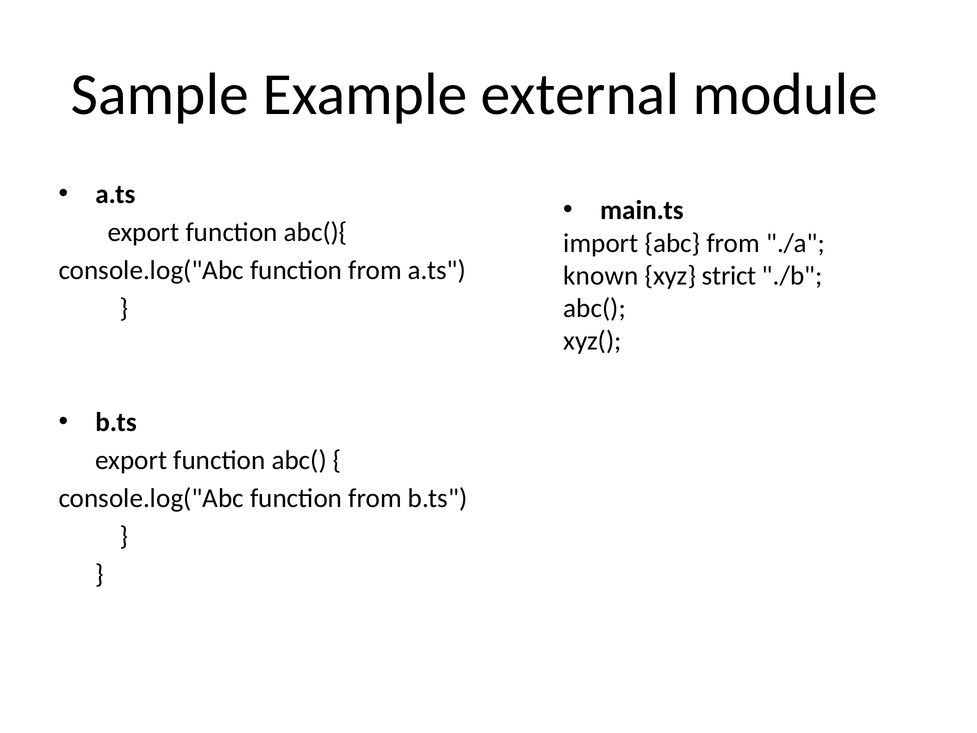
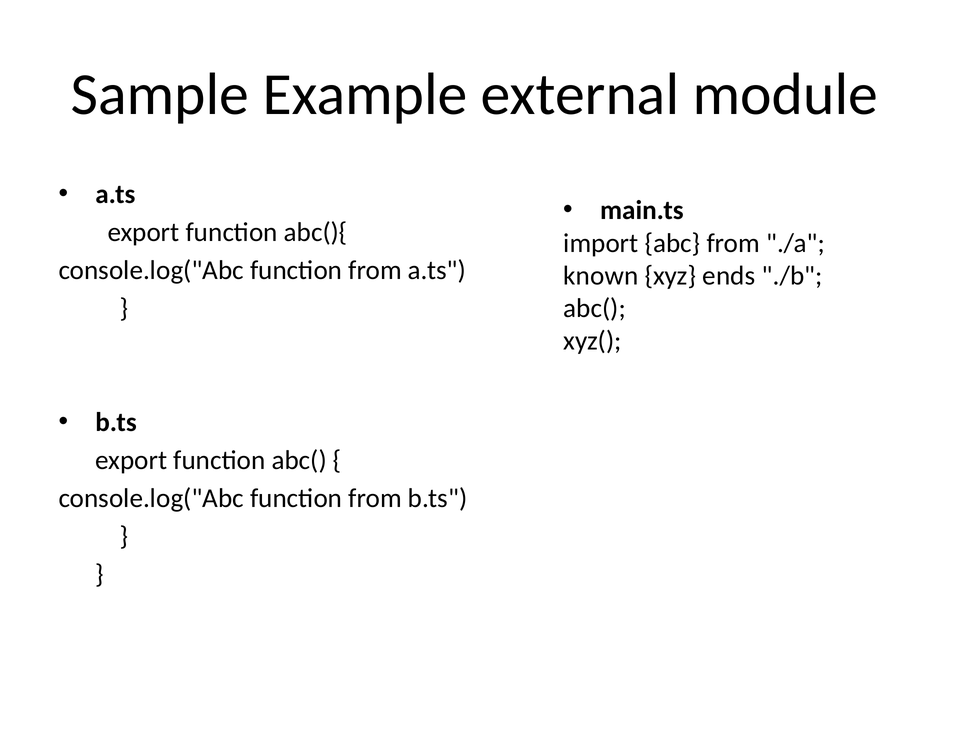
strict: strict -> ends
